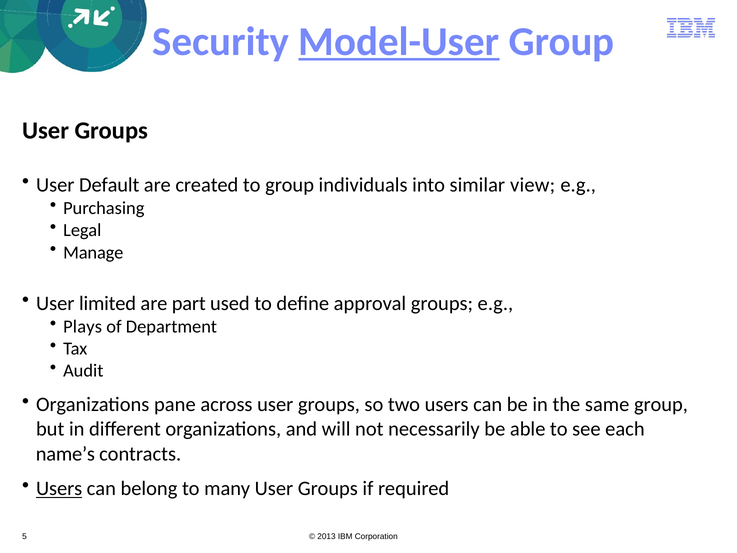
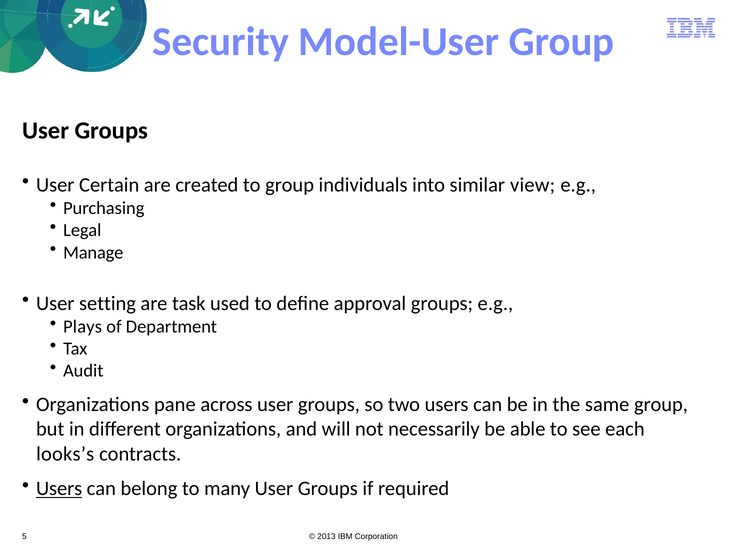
Model-User underline: present -> none
Default: Default -> Certain
limited: limited -> setting
part: part -> task
name’s: name’s -> looks’s
